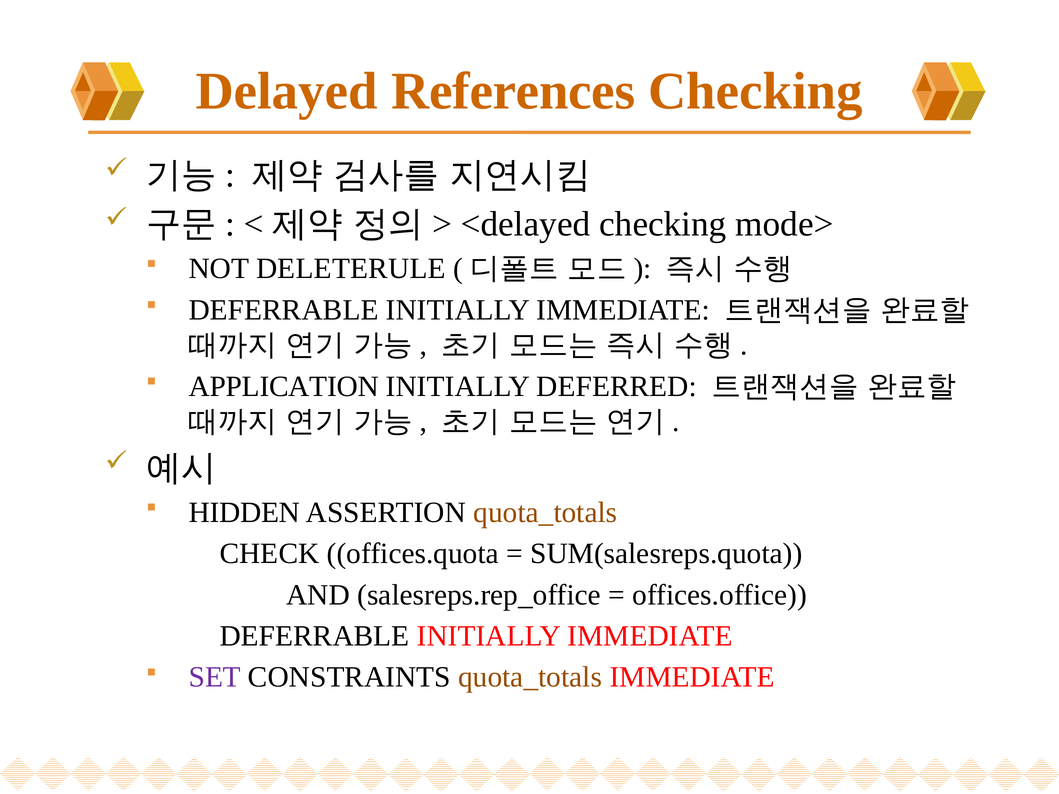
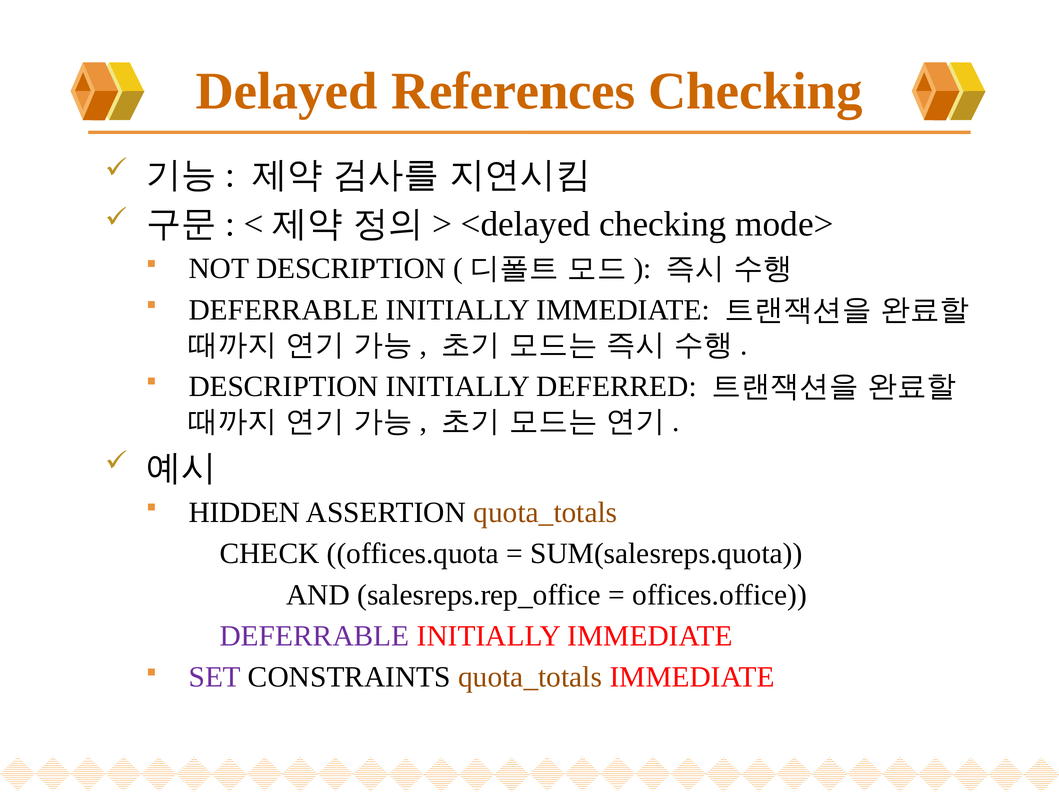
NOT DELETERULE: DELETERULE -> DESCRIPTION
APPLICATION at (284, 387): APPLICATION -> DESCRIPTION
DEFERRABLE at (315, 636) colour: black -> purple
